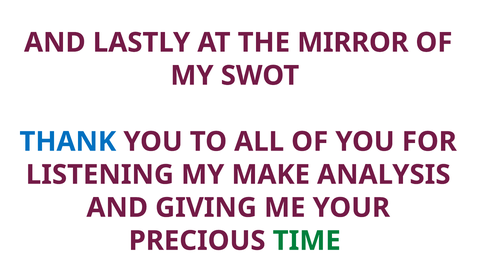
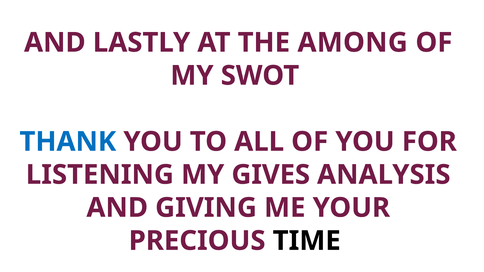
MIRROR: MIRROR -> AMONG
MAKE: MAKE -> GIVES
TIME colour: green -> black
